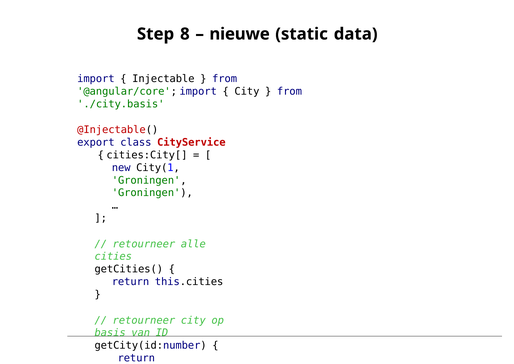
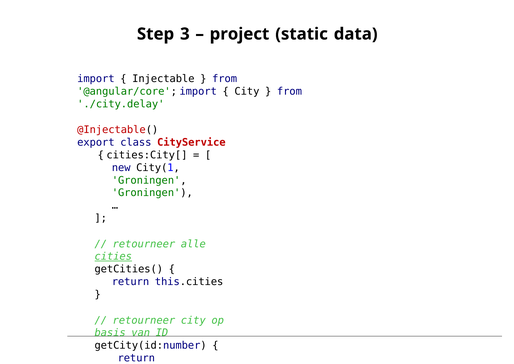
8: 8 -> 3
nieuwe: nieuwe -> project
./city.basis: ./city.basis -> ./city.delay
cities underline: none -> present
